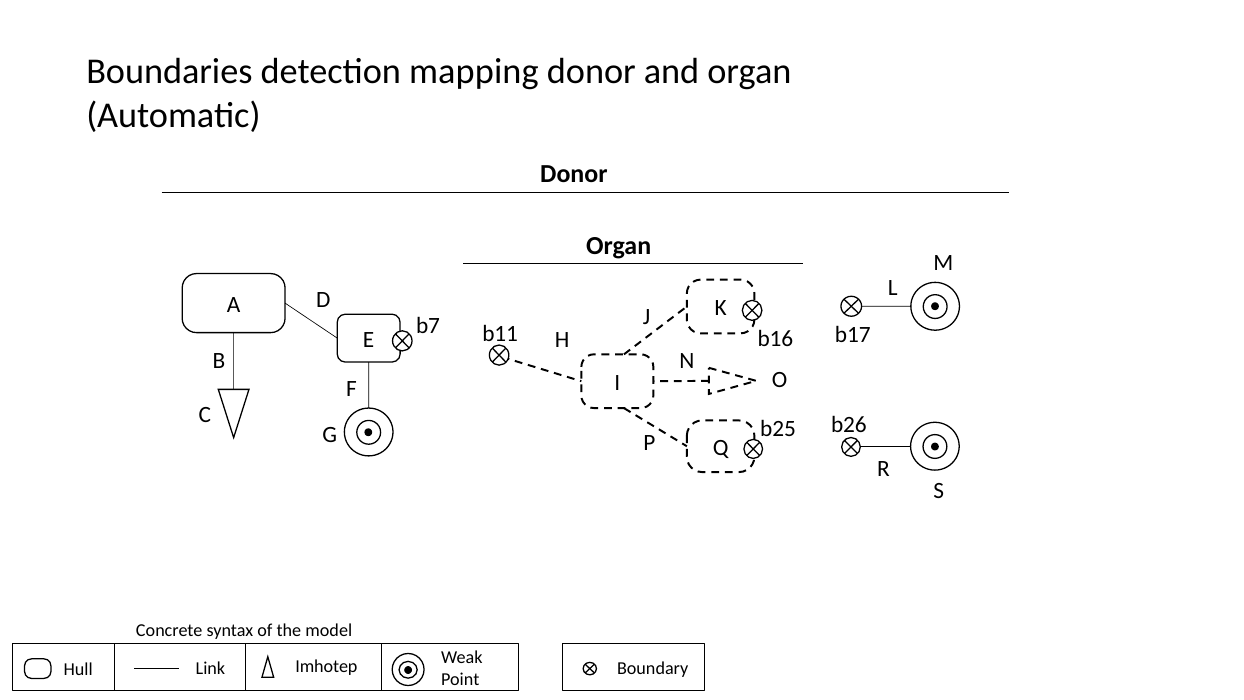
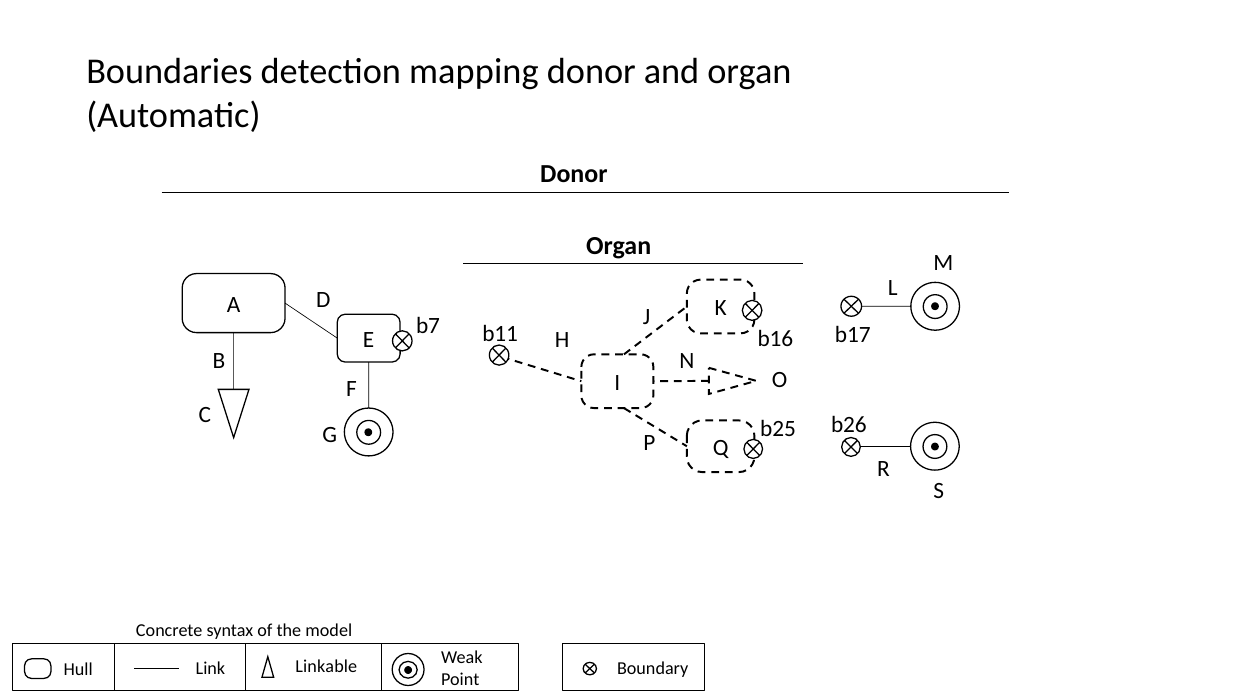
Imhotep: Imhotep -> Linkable
